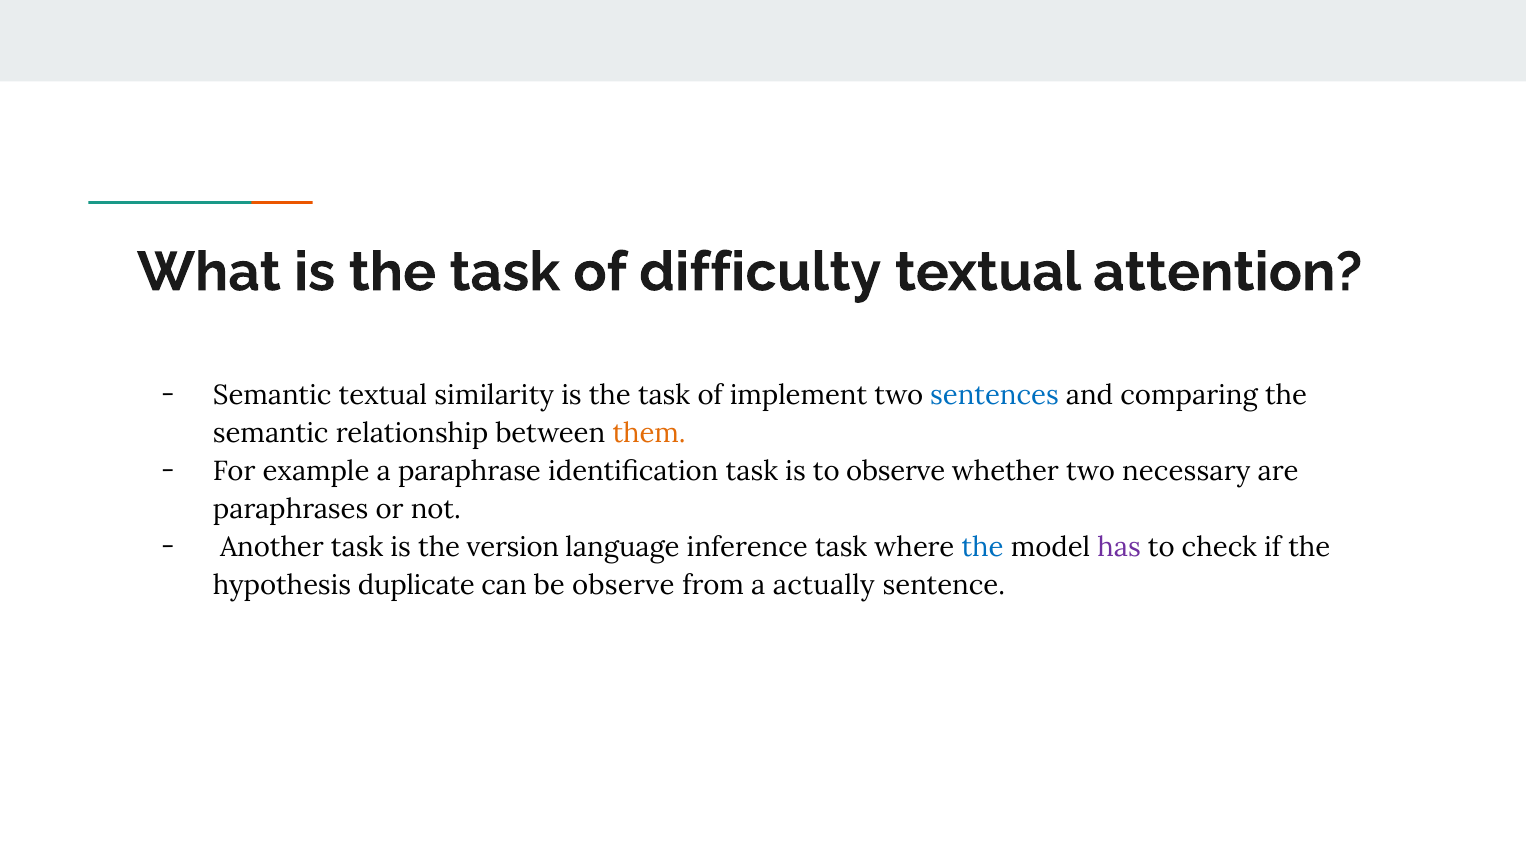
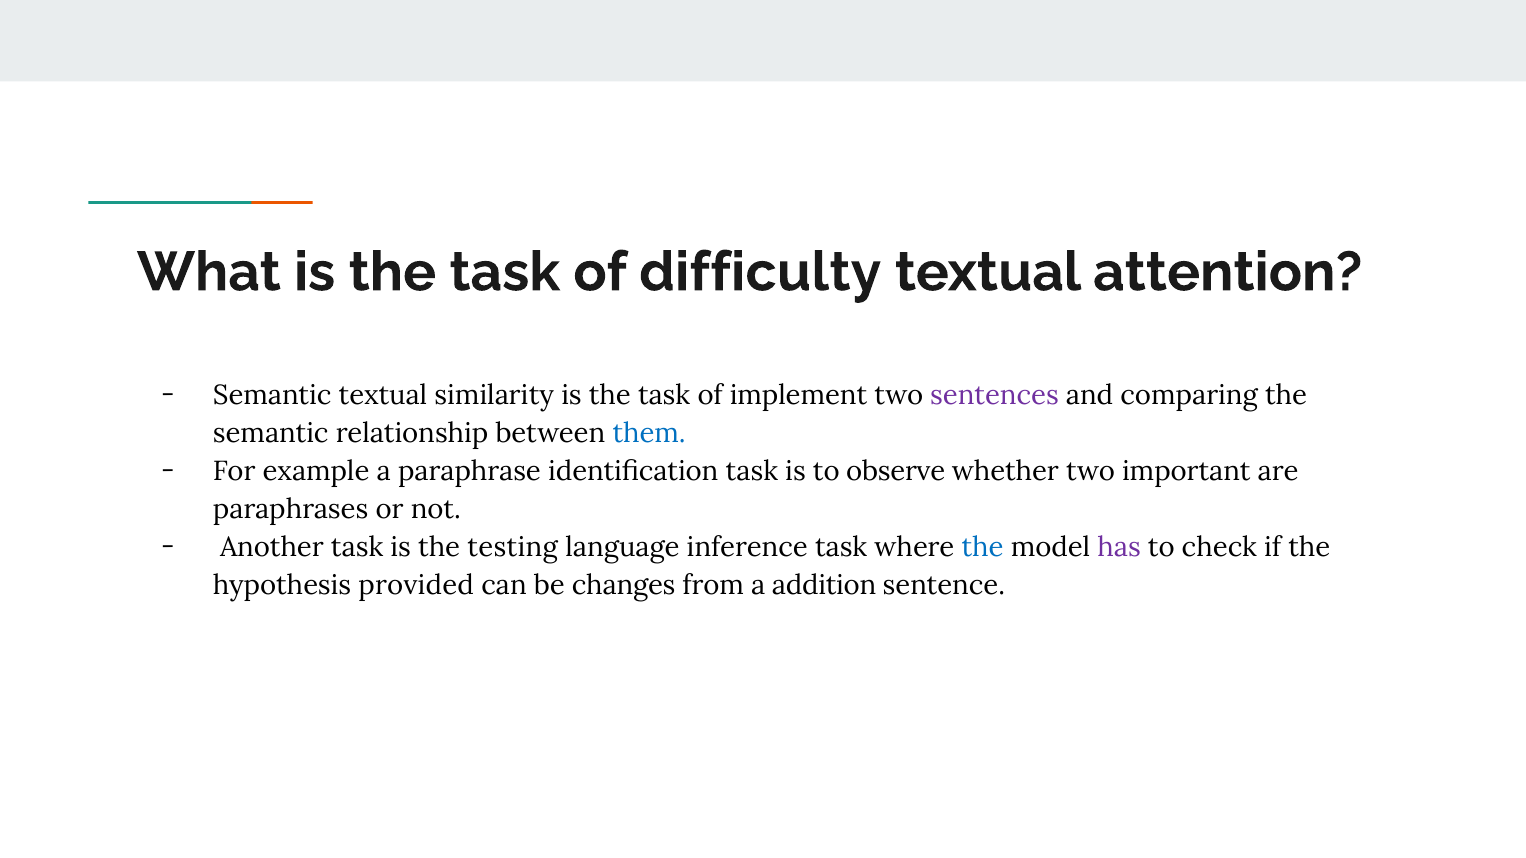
sentences colour: blue -> purple
them colour: orange -> blue
necessary: necessary -> important
version: version -> testing
duplicate: duplicate -> provided
be observe: observe -> changes
actually: actually -> addition
